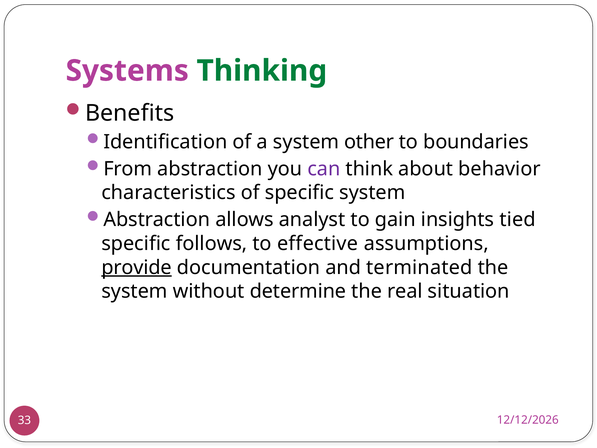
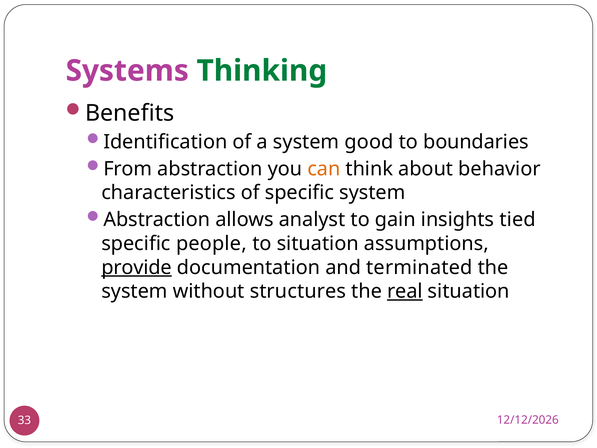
other: other -> good
can colour: purple -> orange
follows: follows -> people
to effective: effective -> situation
determine: determine -> structures
real underline: none -> present
